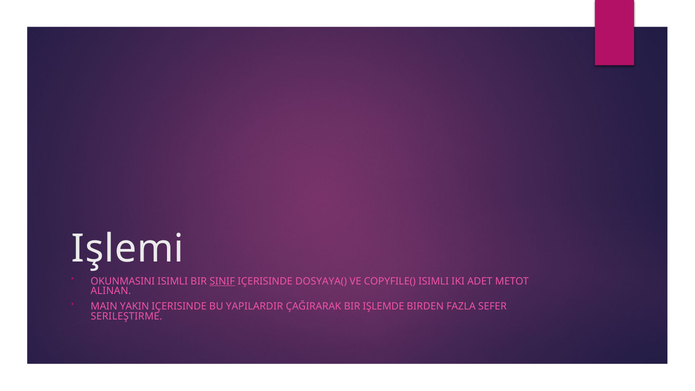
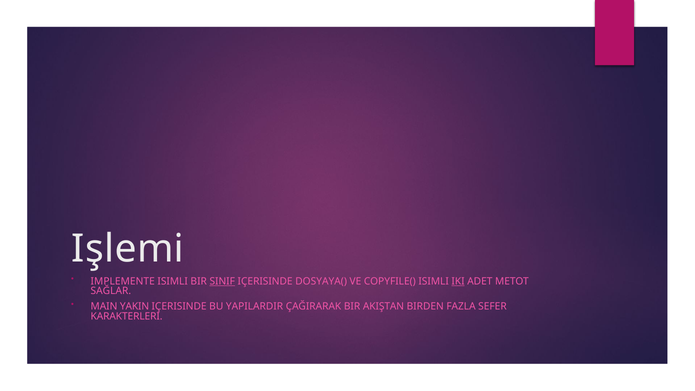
OKUNMASINI: OKUNMASINI -> IMPLEMENTE
IKI underline: none -> present
ALINAN: ALINAN -> SAĞLAR
IŞLEMDE: IŞLEMDE -> AKIŞTAN
SERILEŞTIRME: SERILEŞTIRME -> KARAKTERLERI
